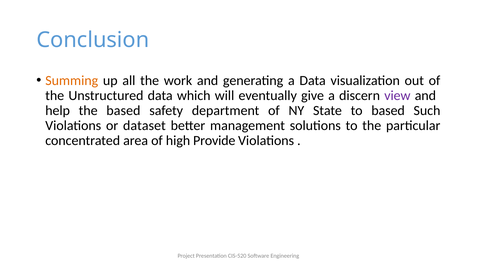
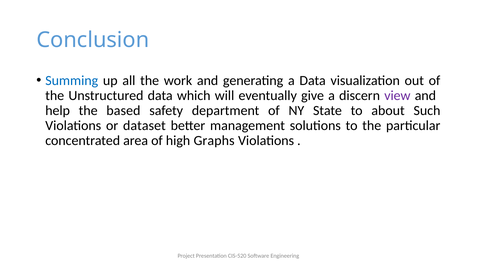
Summing colour: orange -> blue
to based: based -> about
Provide: Provide -> Graphs
